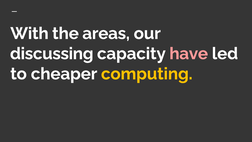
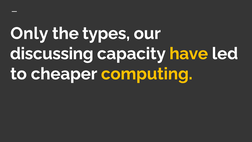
With: With -> Only
areas: areas -> types
have colour: pink -> yellow
